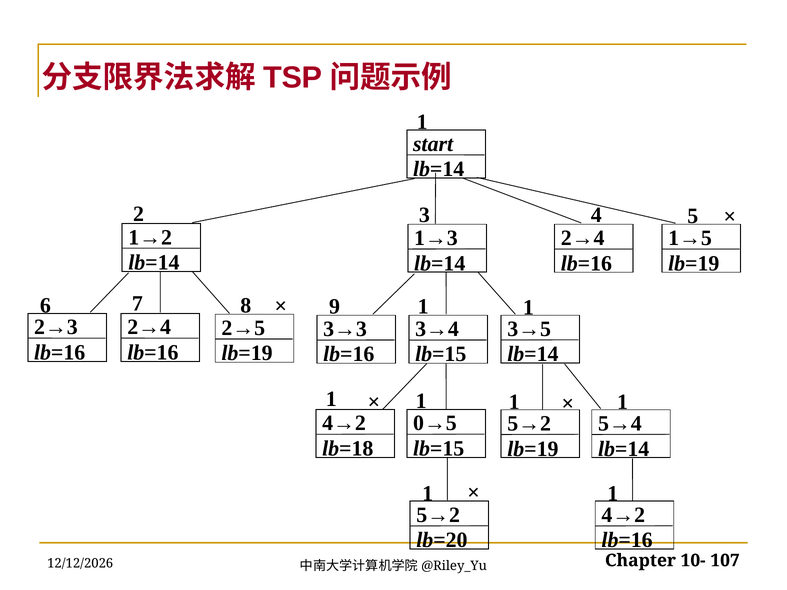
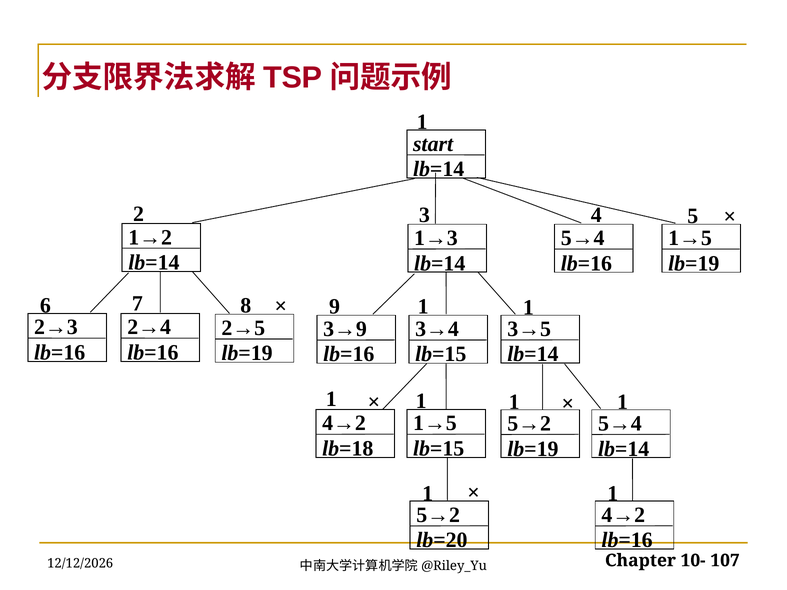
2→4 at (583, 238): 2→4 -> 5→4
3→3: 3→3 -> 3→9
0→5 at (435, 423): 0→5 -> 1→5
